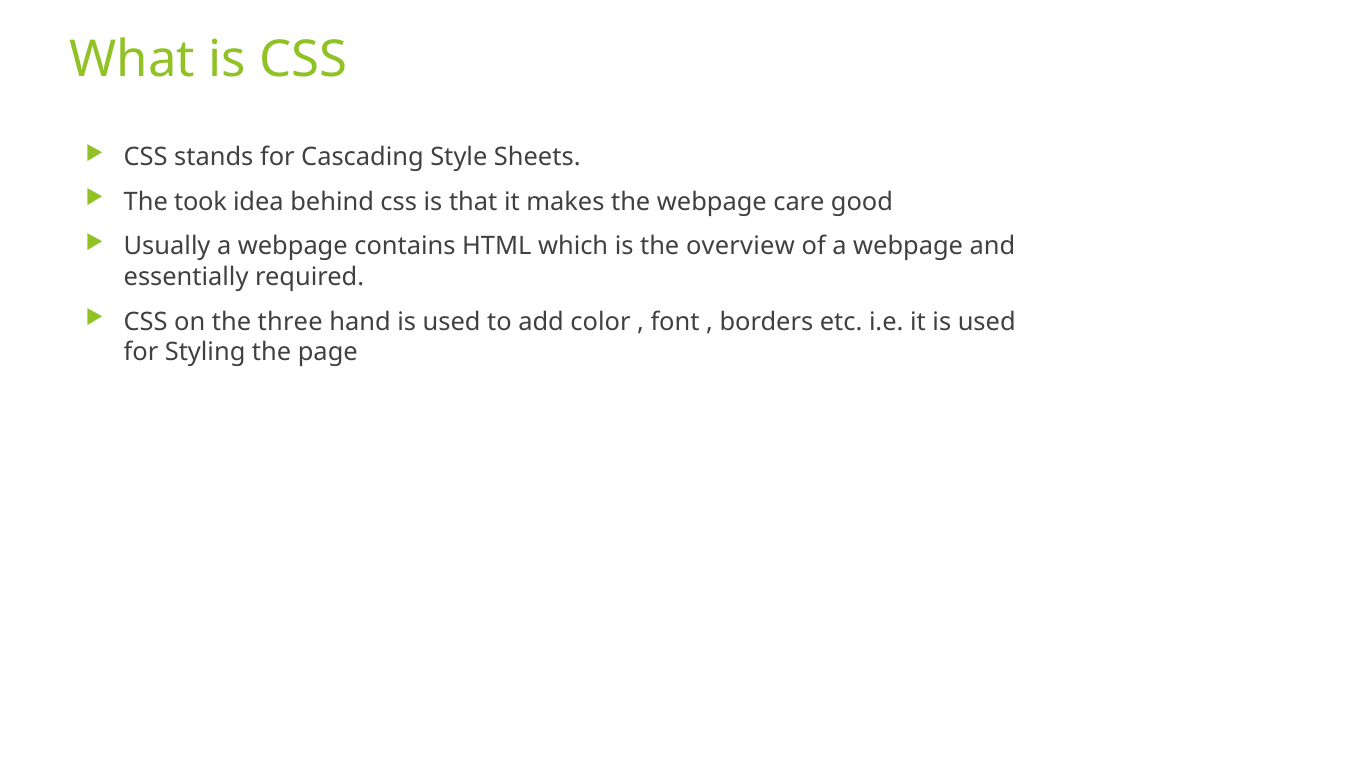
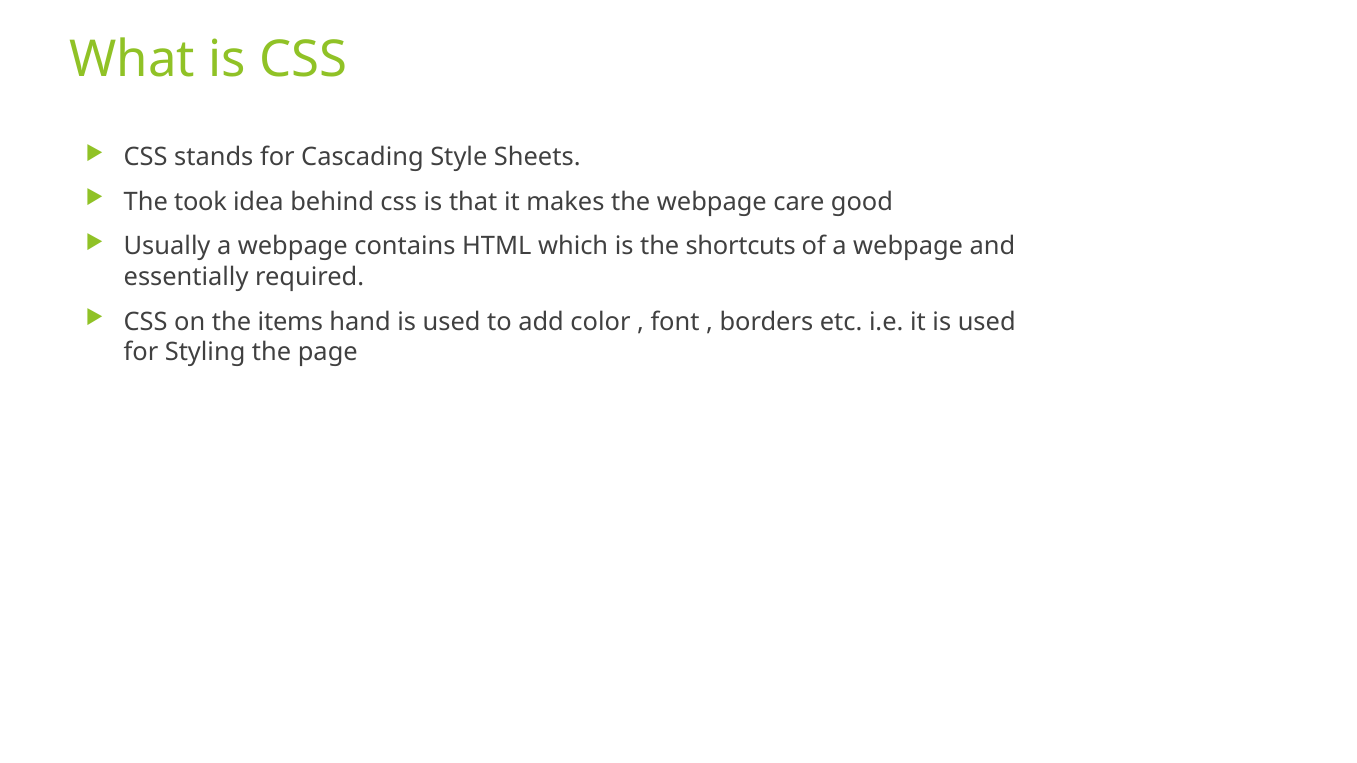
overview: overview -> shortcuts
three: three -> items
